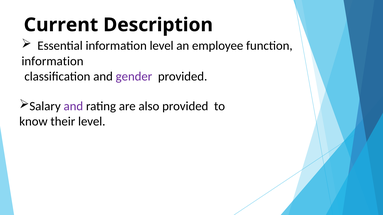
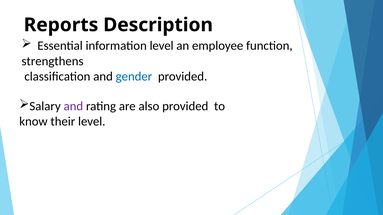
Current: Current -> Reports
information at (53, 61): information -> strengthens
gender colour: purple -> blue
